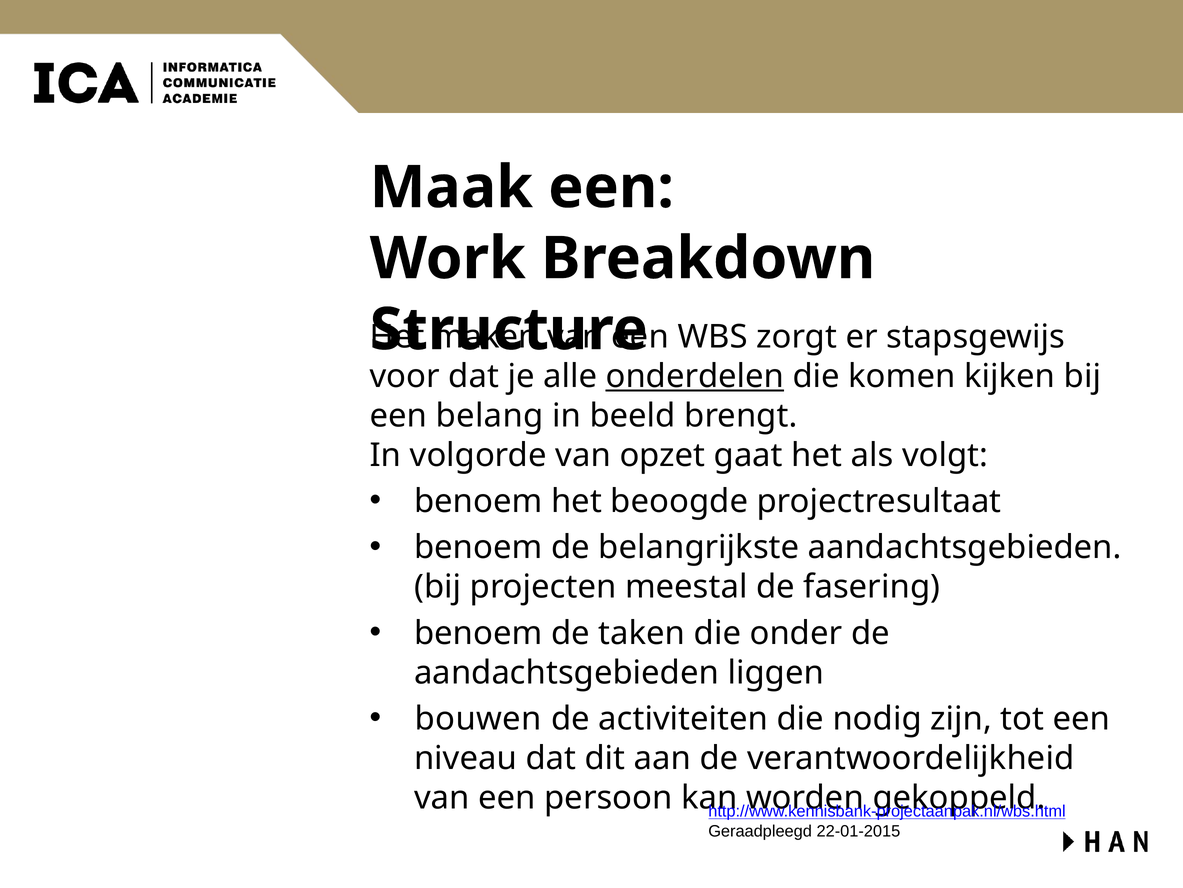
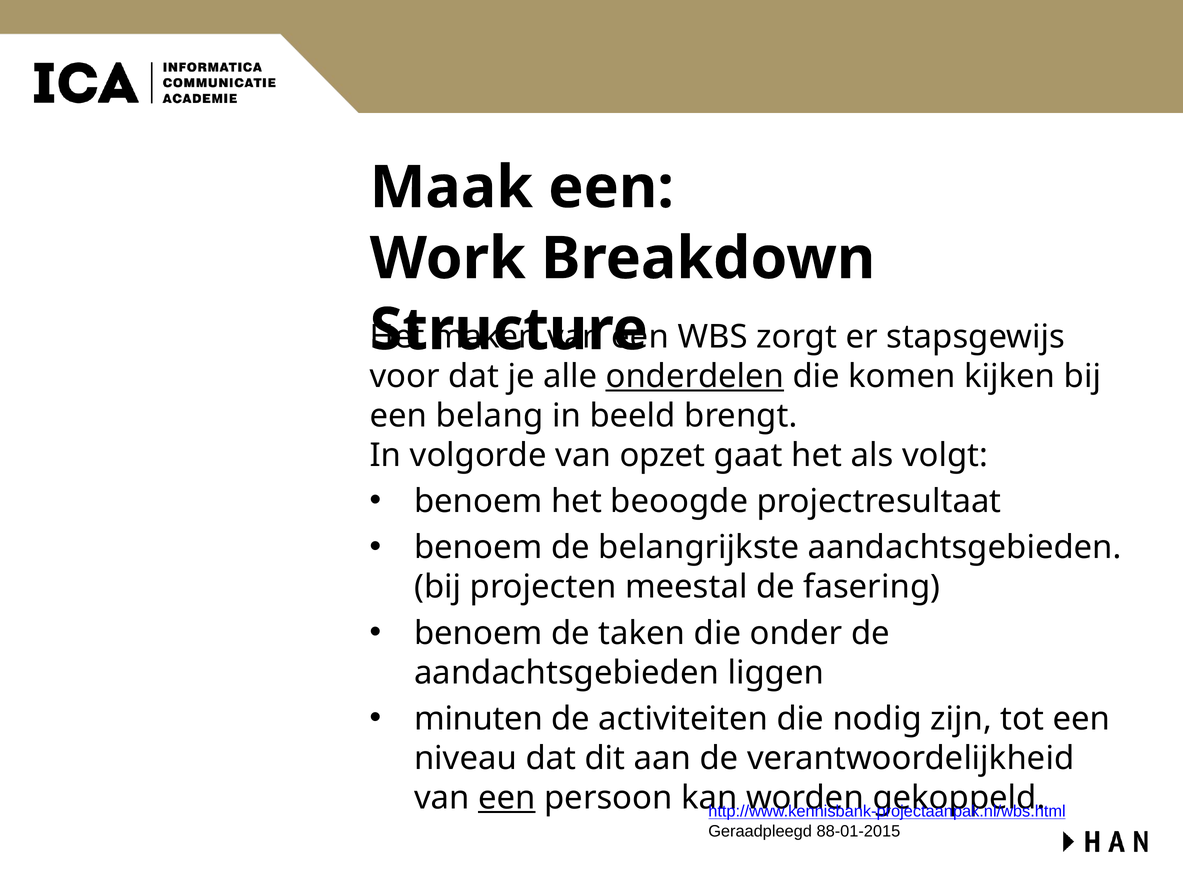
bouwen: bouwen -> minuten
een at (507, 797) underline: none -> present
22-01-2015: 22-01-2015 -> 88-01-2015
